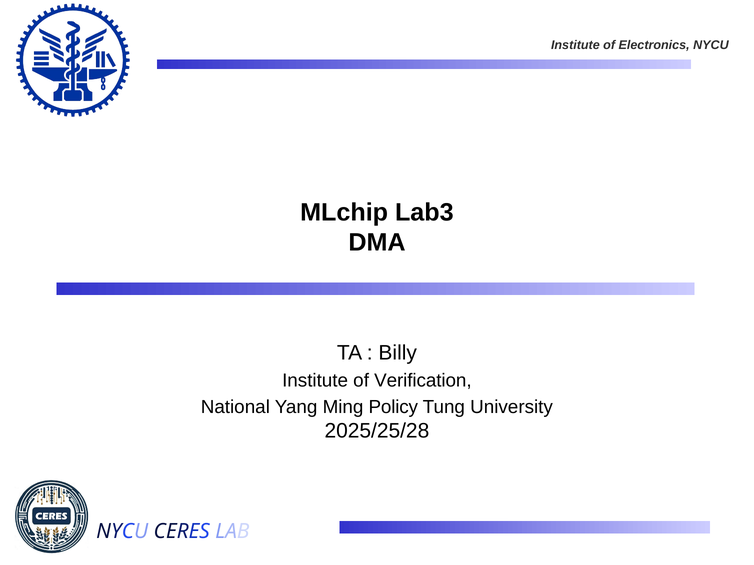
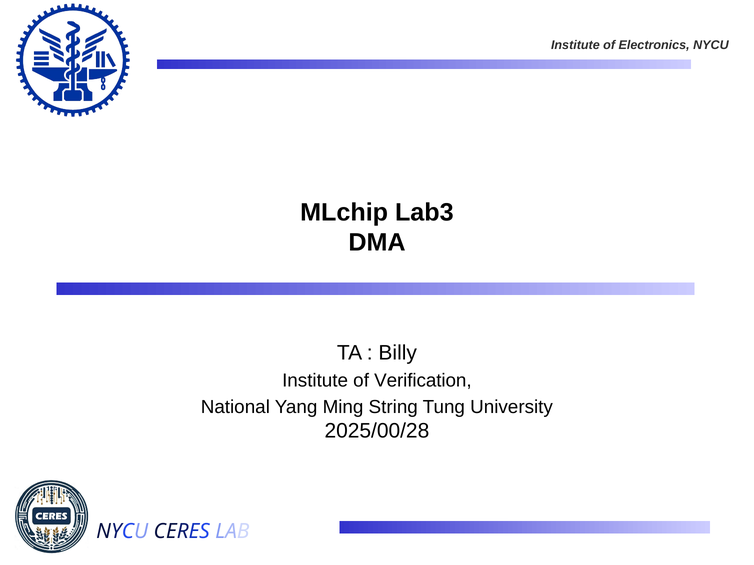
Policy: Policy -> String
2025/25/28: 2025/25/28 -> 2025/00/28
